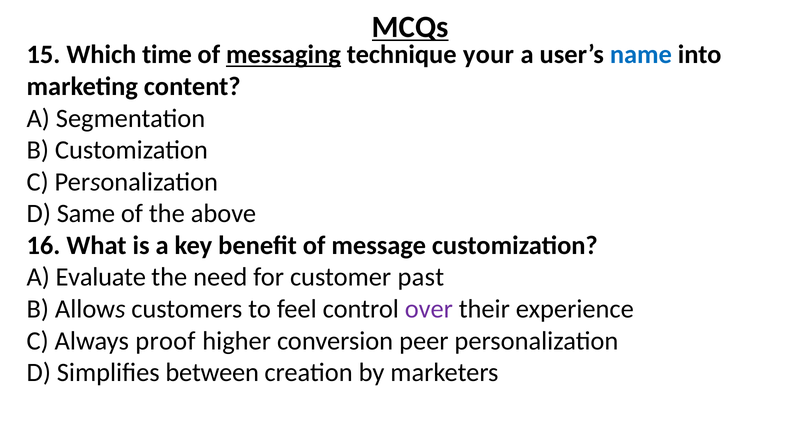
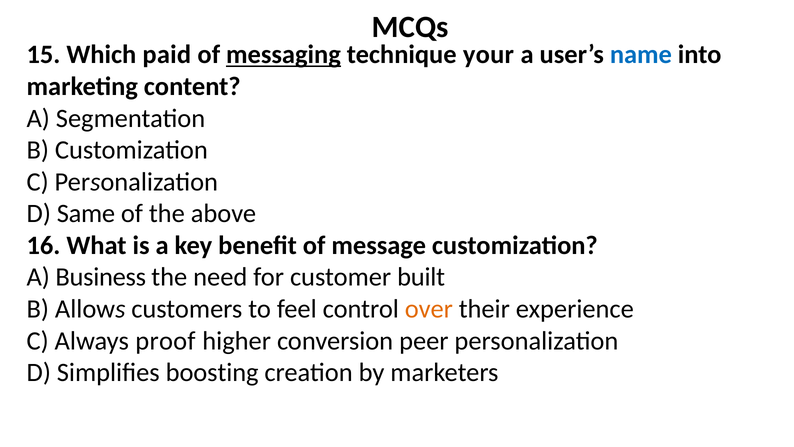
MCQs underline: present -> none
time: time -> paid
Evaluate: Evaluate -> Business
past: past -> built
over colour: purple -> orange
between: between -> boosting
